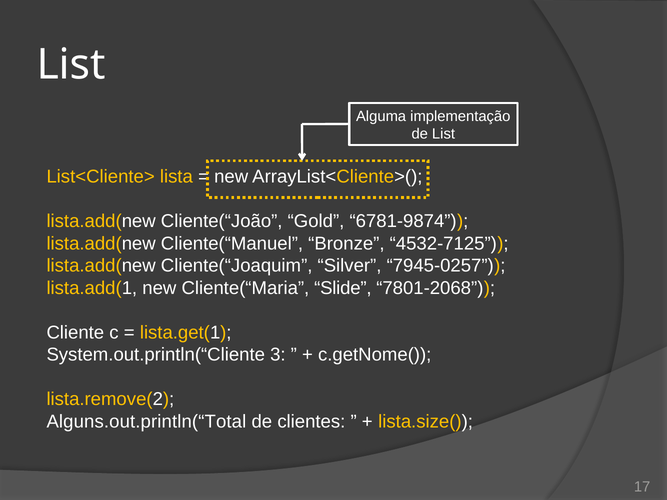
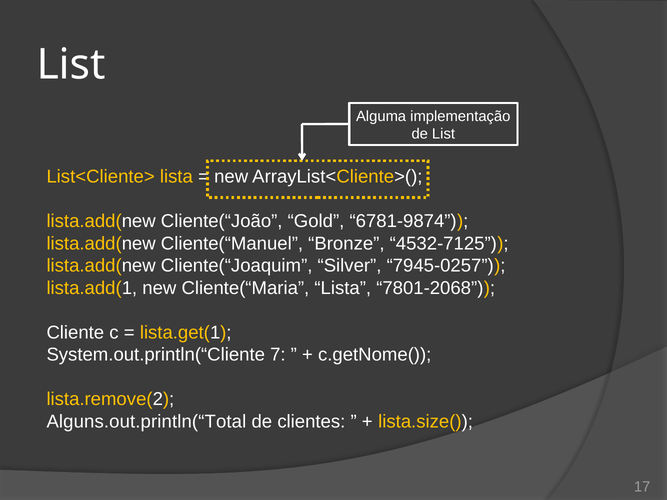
Cliente(“Maria Slide: Slide -> Lista
3: 3 -> 7
